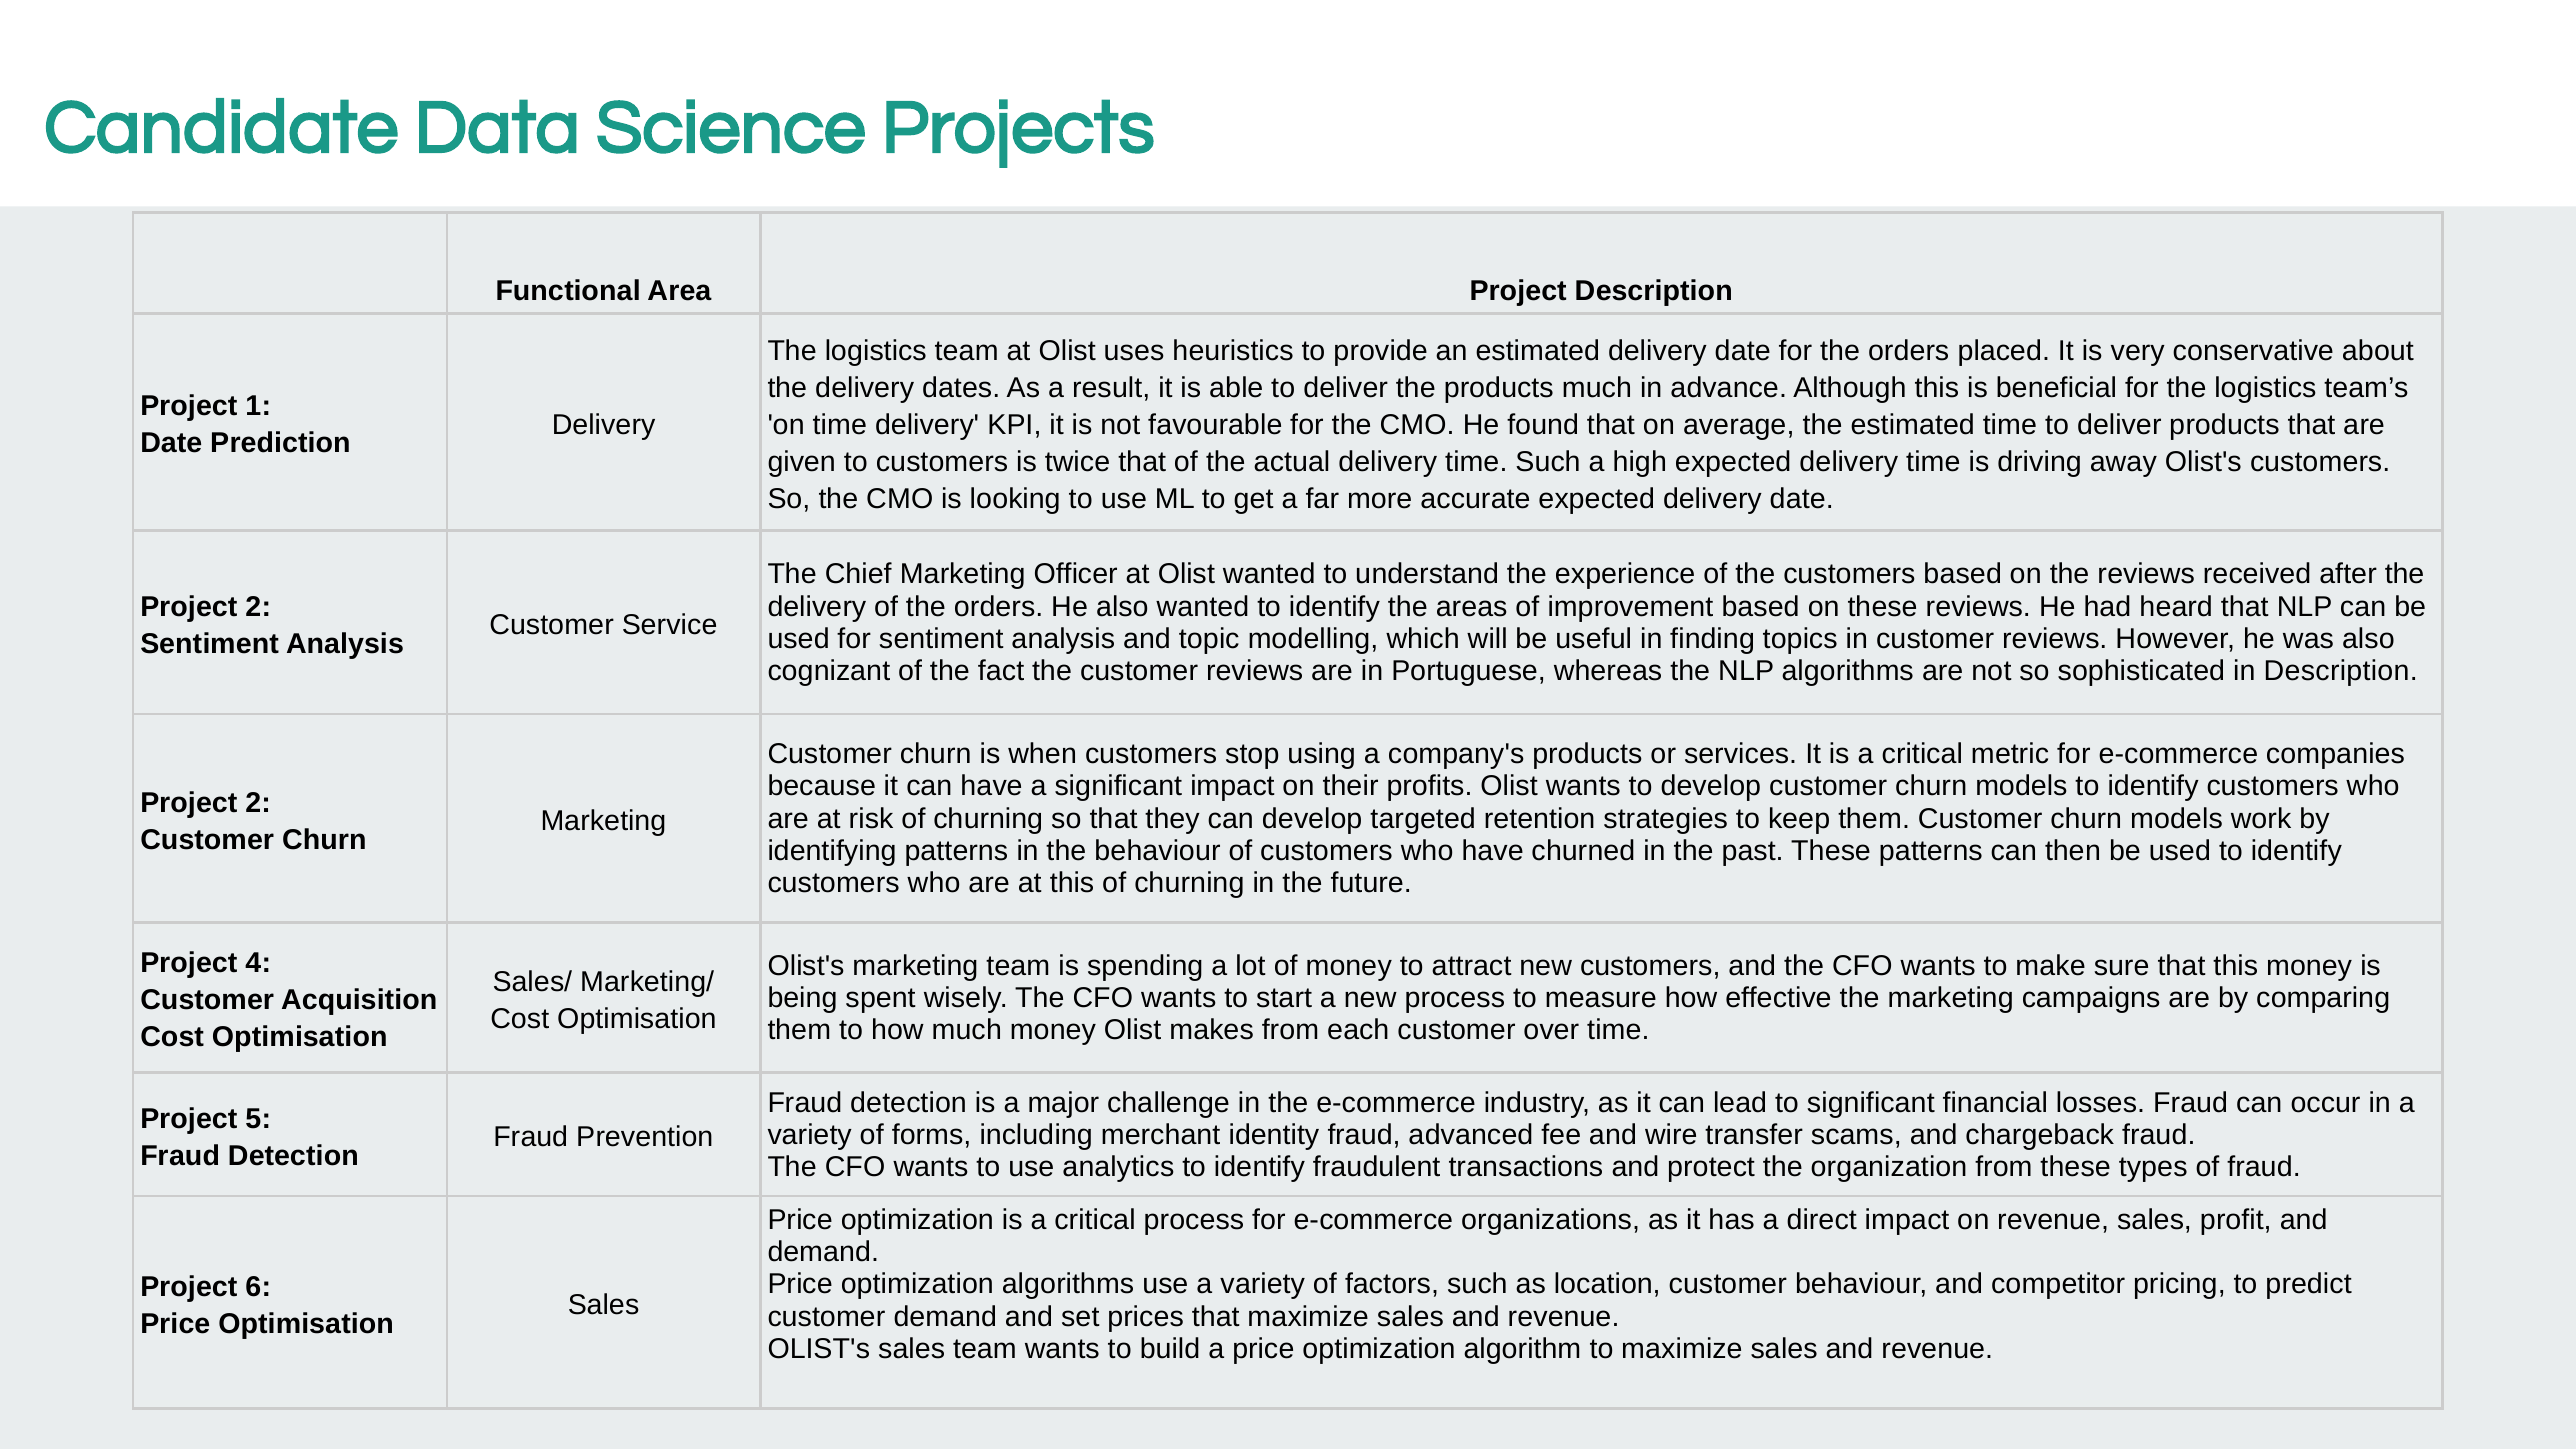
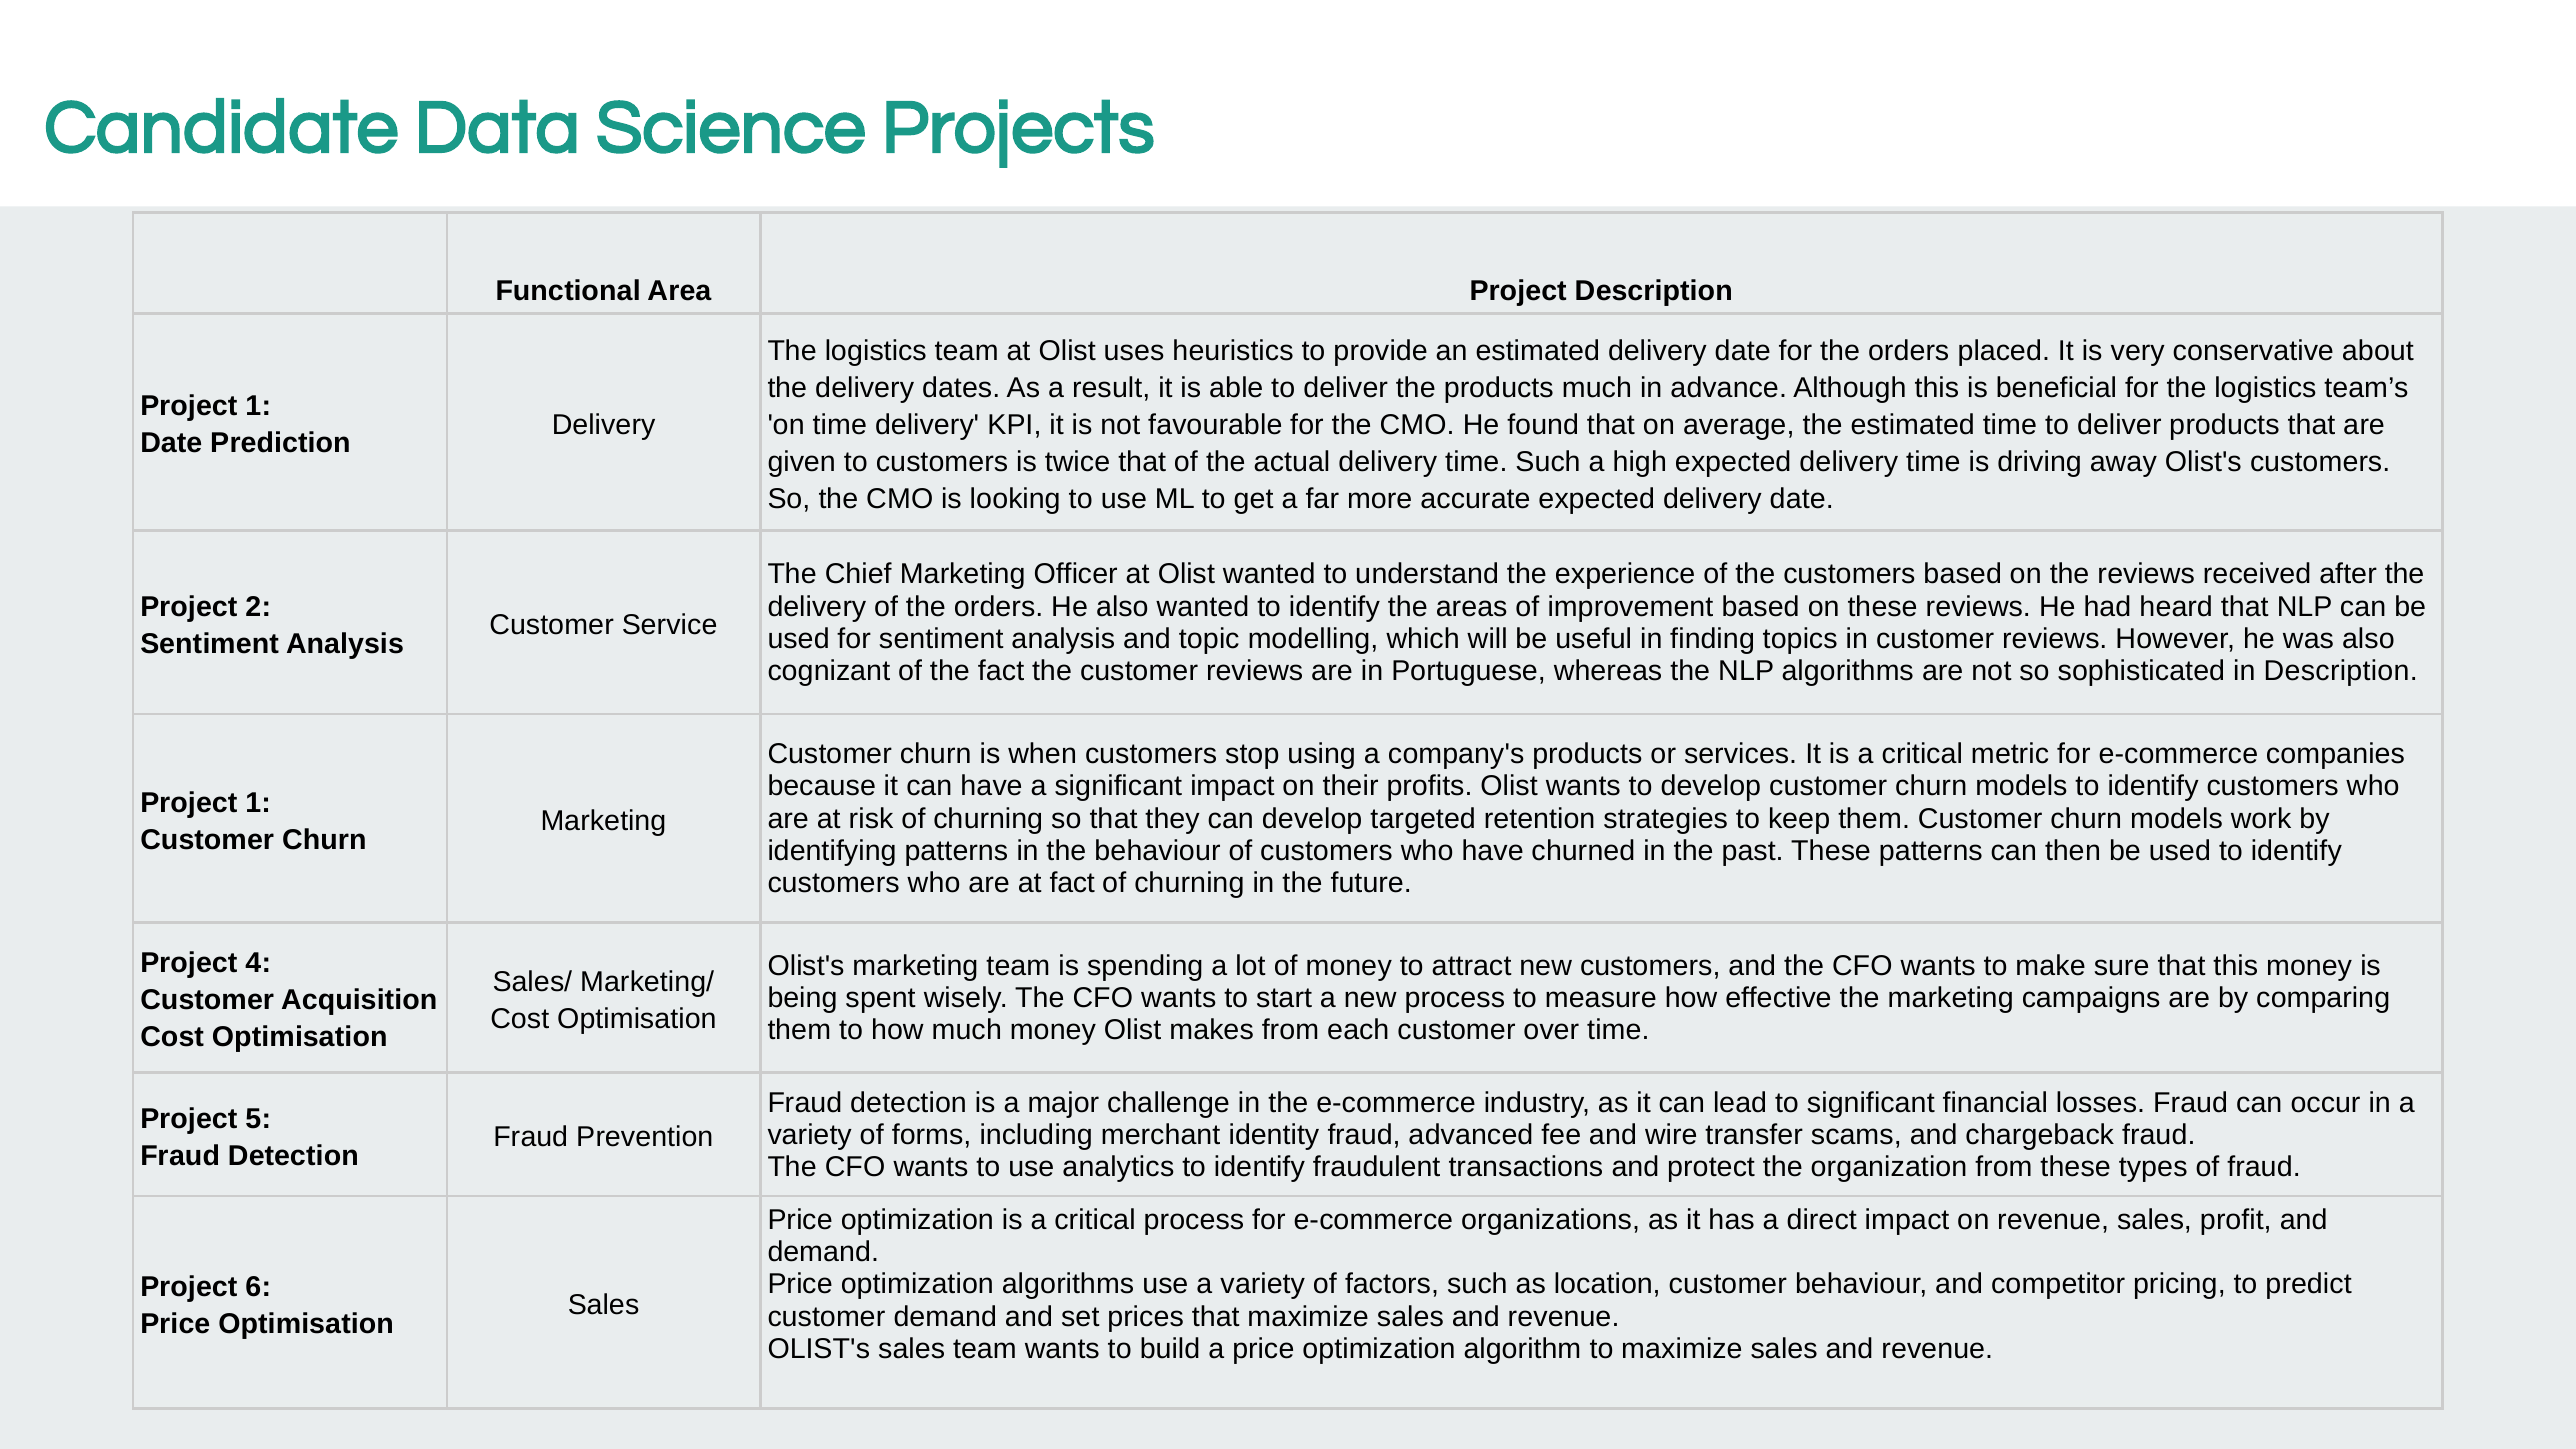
2 at (258, 803): 2 -> 1
at this: this -> fact
